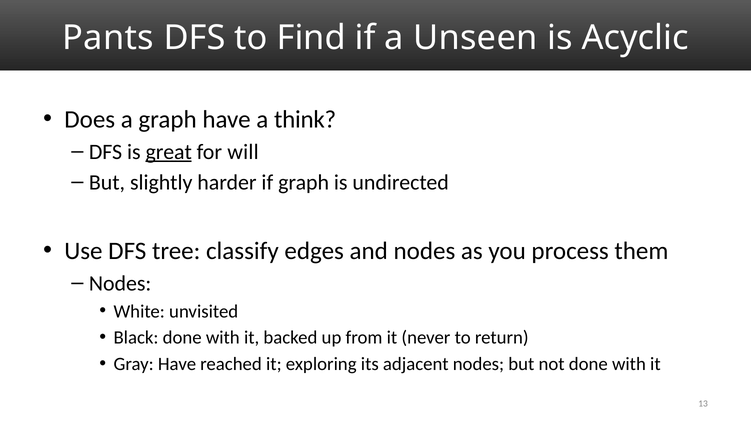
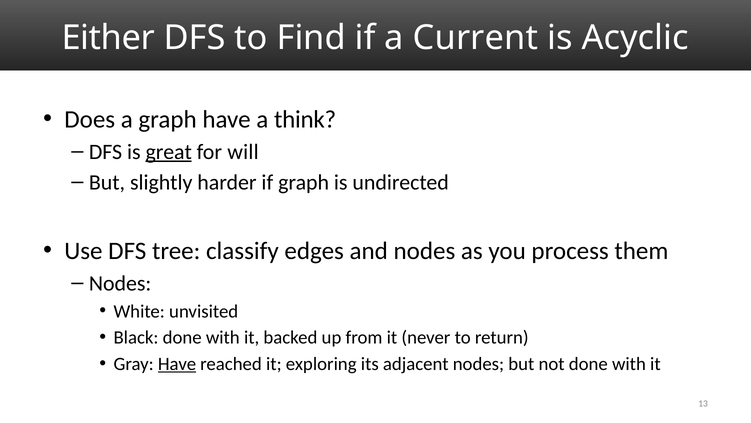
Pants: Pants -> Either
Unseen: Unseen -> Current
Have at (177, 363) underline: none -> present
